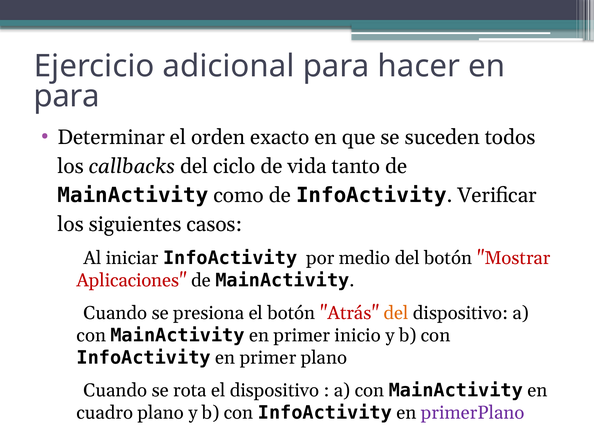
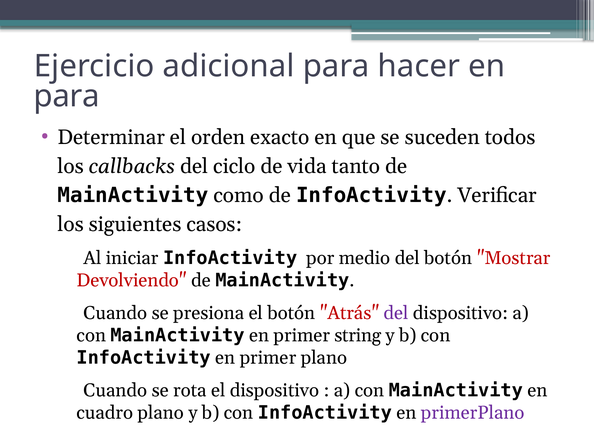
Aplicaciones: Aplicaciones -> Devolviendo
del at (396, 314) colour: orange -> purple
inicio: inicio -> string
